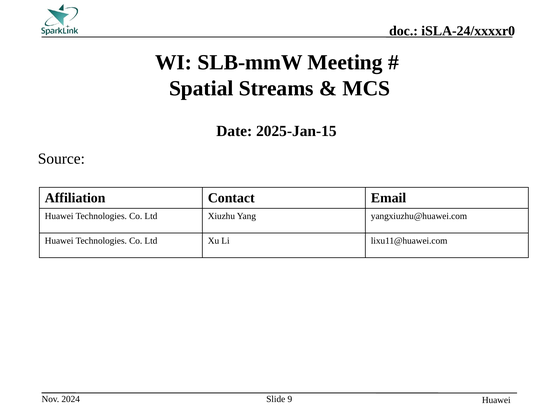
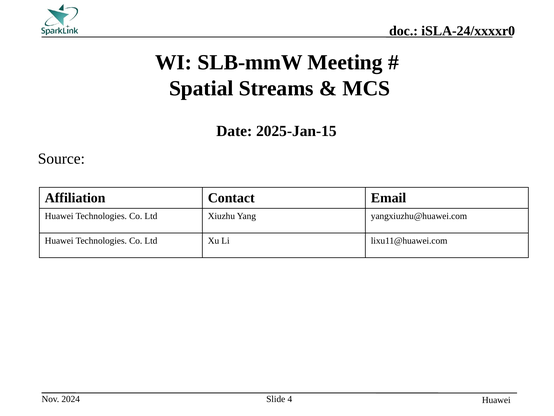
9: 9 -> 4
